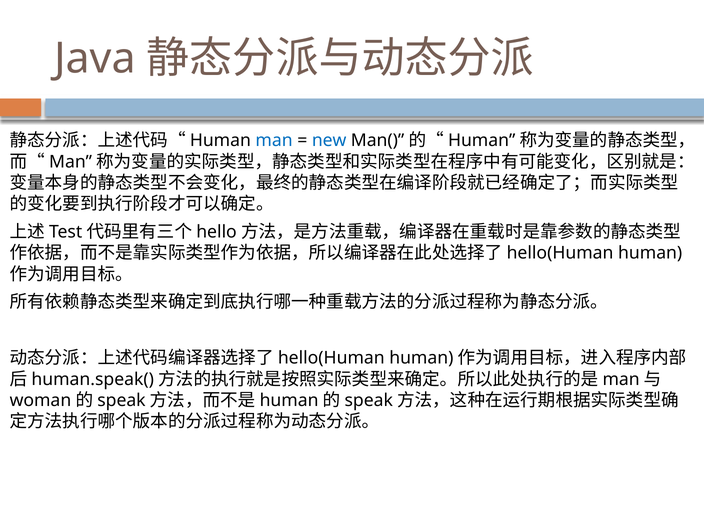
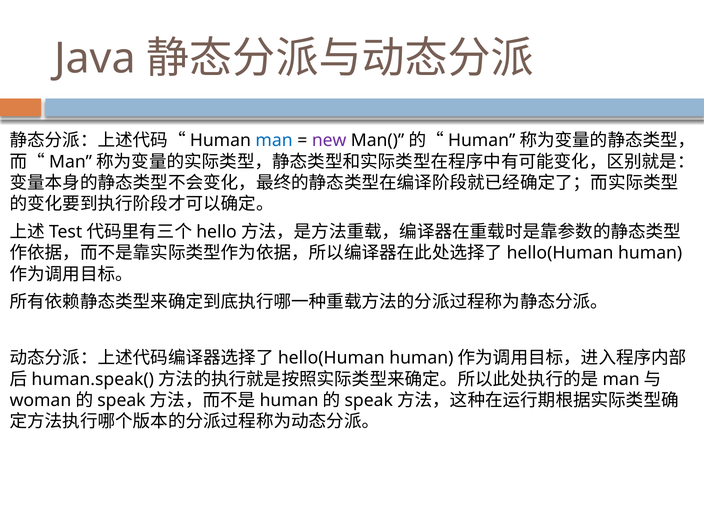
new colour: blue -> purple
